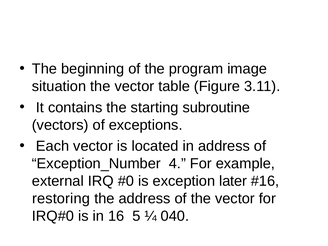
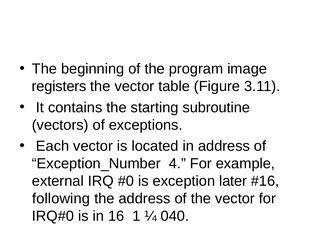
situation: situation -> registers
restoring: restoring -> following
5: 5 -> 1
